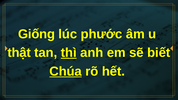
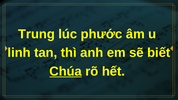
Giống: Giống -> Trung
thật: thật -> linh
thì underline: present -> none
